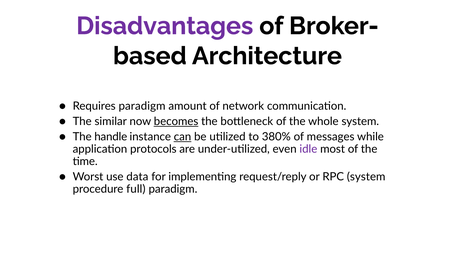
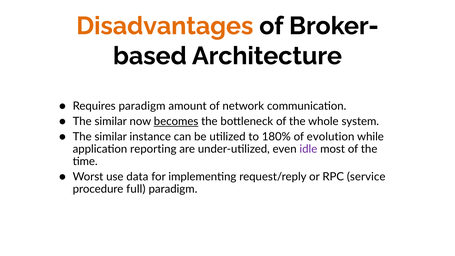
Disadvantages colour: purple -> orange
handle at (111, 137): handle -> similar
can underline: present -> none
380%: 380% -> 180%
messages: messages -> evolution
protocols: protocols -> reporting
RPC system: system -> service
